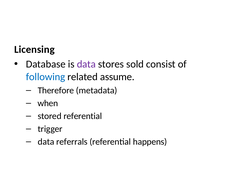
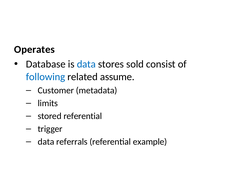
Licensing: Licensing -> Operates
data at (86, 64) colour: purple -> blue
Therefore: Therefore -> Customer
when: when -> limits
happens: happens -> example
